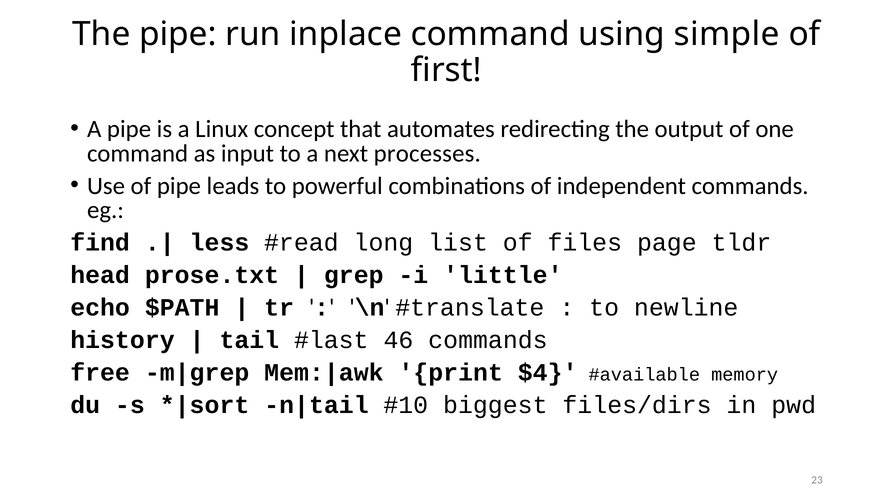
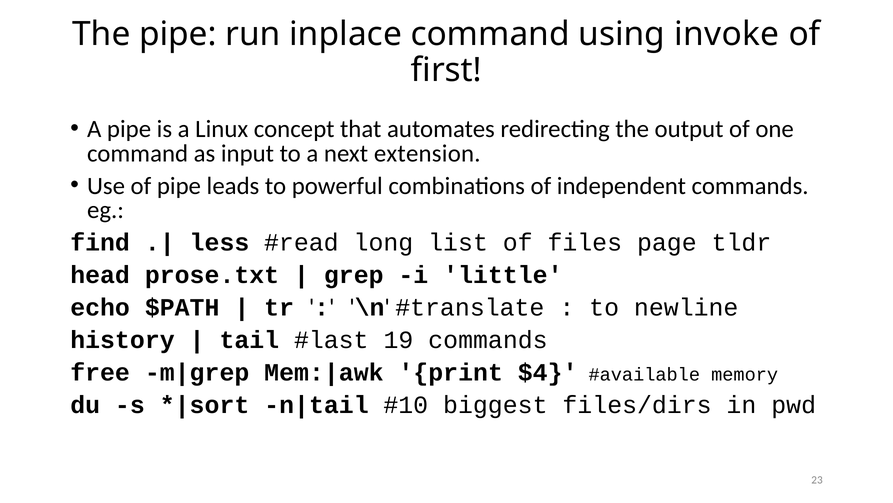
simple: simple -> invoke
processes: processes -> extension
46: 46 -> 19
